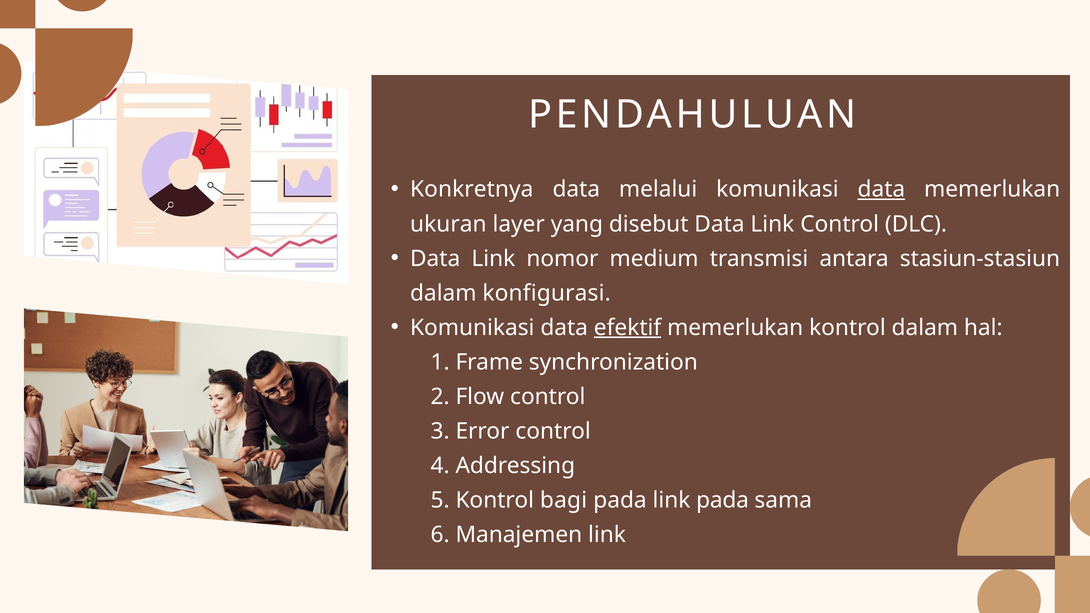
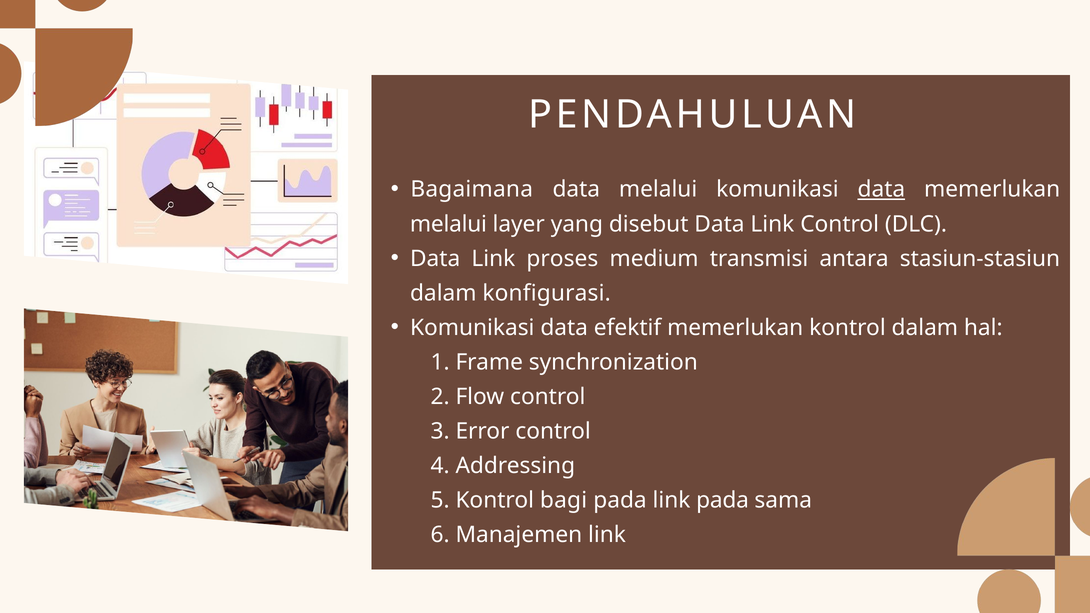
Konkretnya: Konkretnya -> Bagaimana
ukuran at (448, 224): ukuran -> melalui
nomor: nomor -> proses
efektif underline: present -> none
